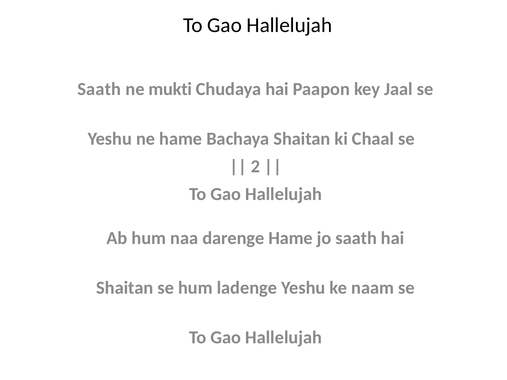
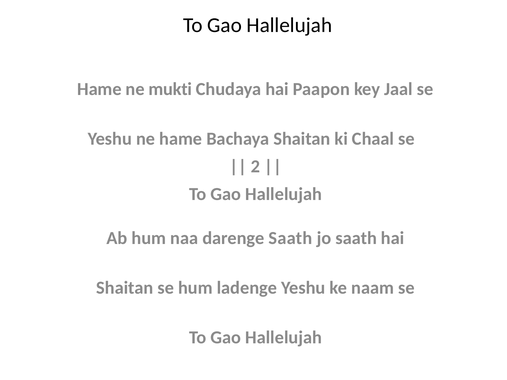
Saath at (99, 89): Saath -> Hame
darenge Hame: Hame -> Saath
